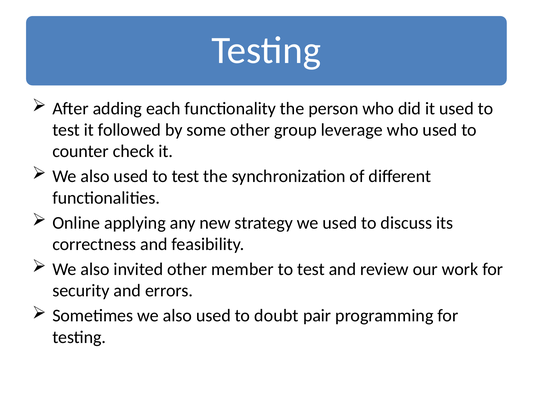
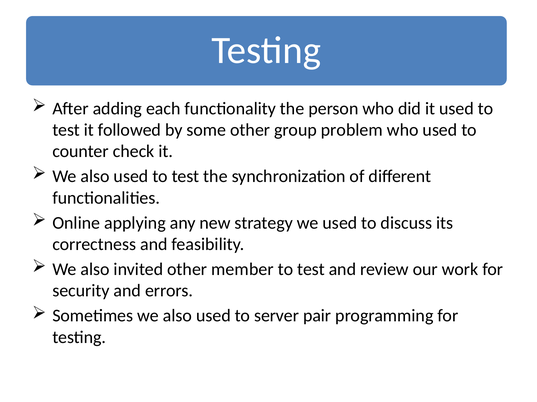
leverage: leverage -> problem
doubt: doubt -> server
